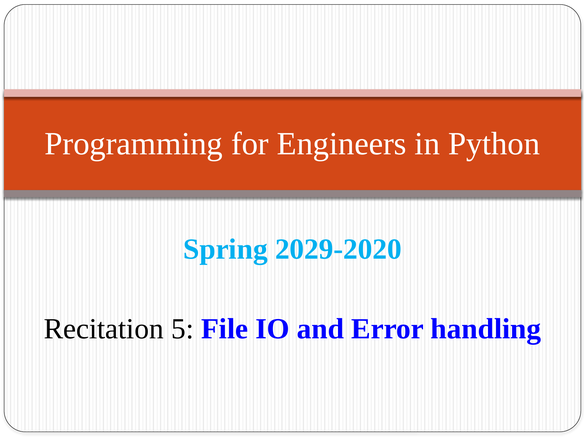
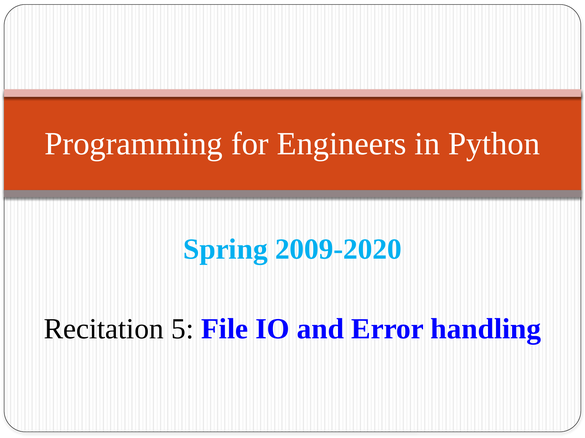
2029-2020: 2029-2020 -> 2009-2020
